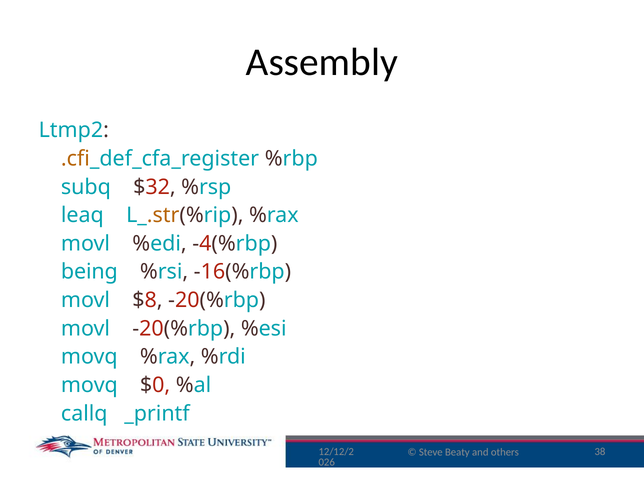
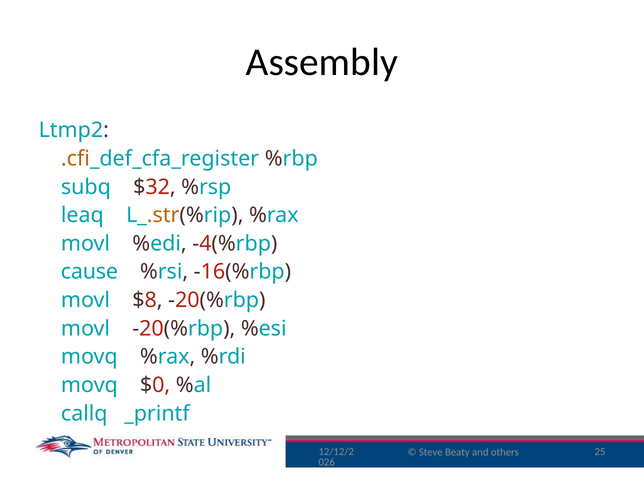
being: being -> cause
38: 38 -> 25
